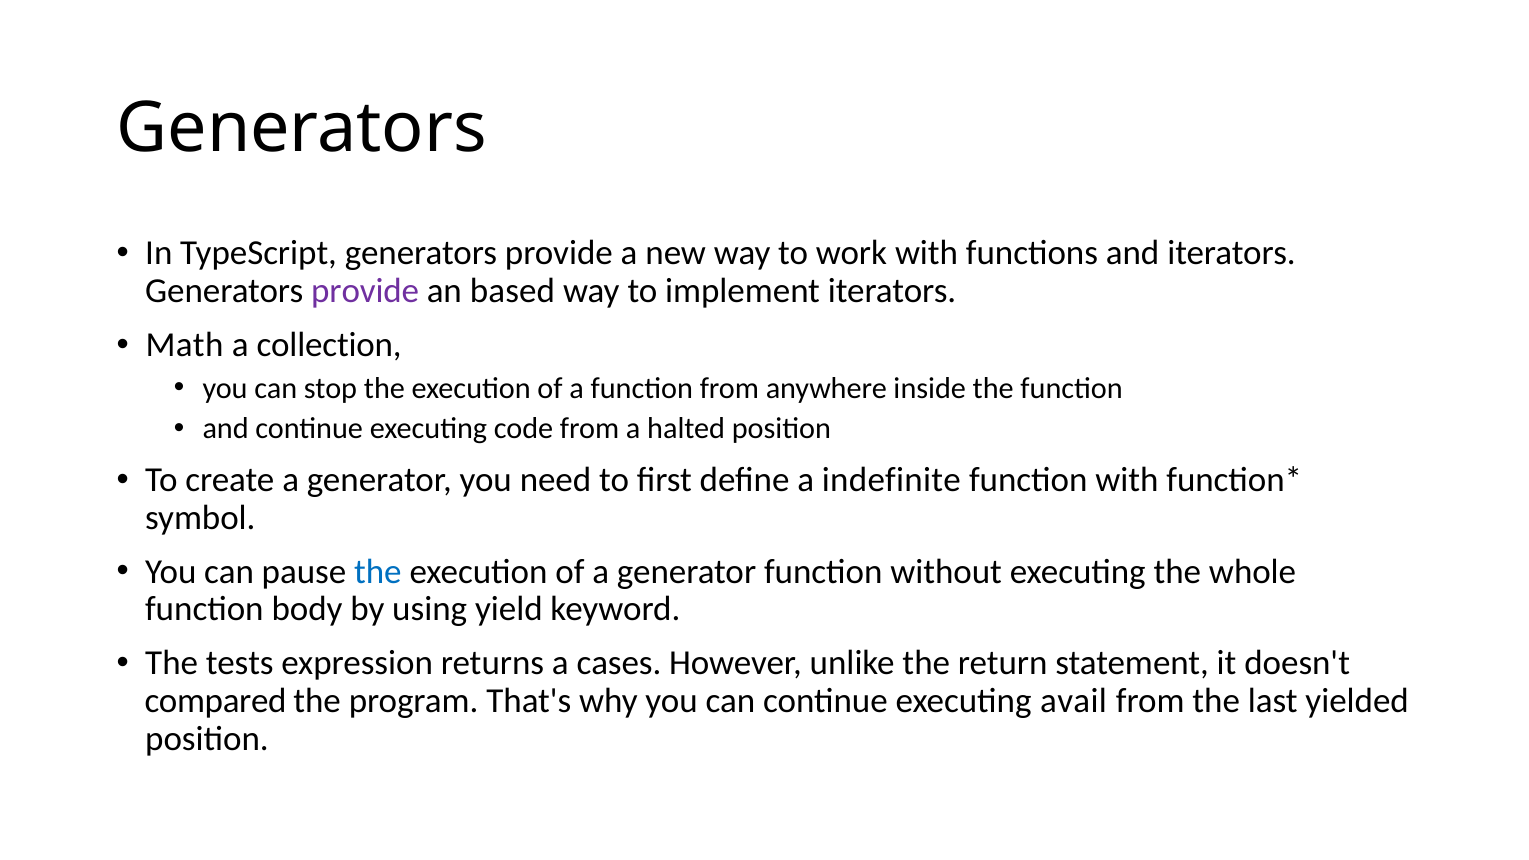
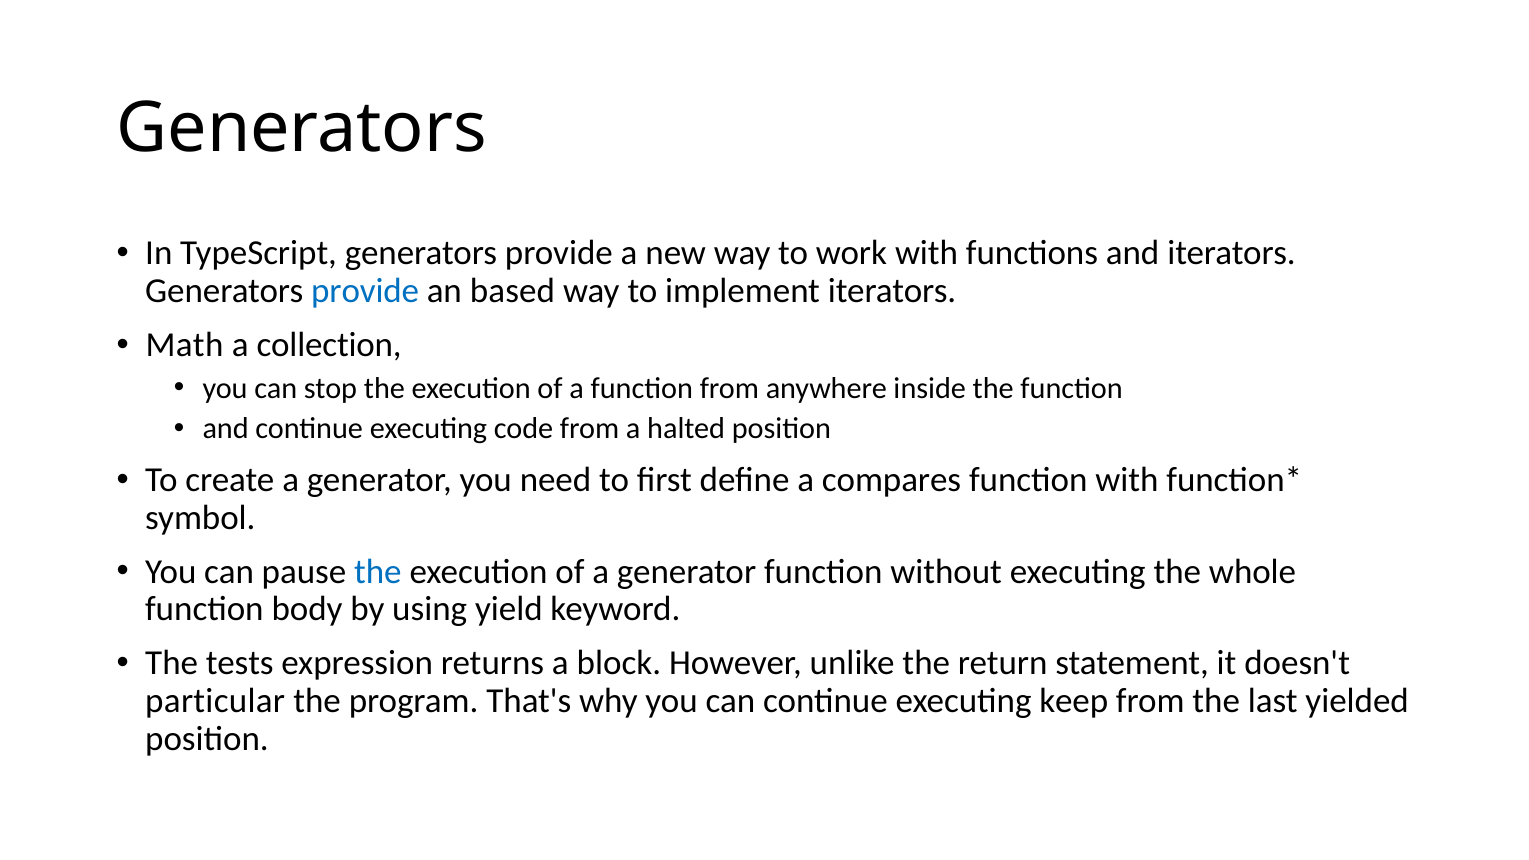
provide at (365, 291) colour: purple -> blue
indefinite: indefinite -> compares
cases: cases -> block
compared: compared -> particular
avail: avail -> keep
